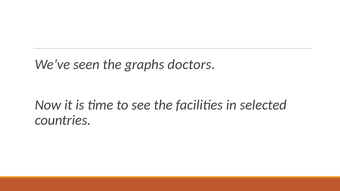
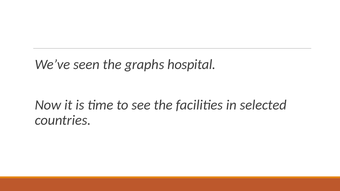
doctors: doctors -> hospital
